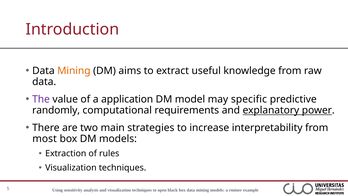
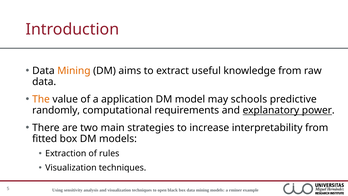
The colour: purple -> orange
specific: specific -> schools
most: most -> fitted
